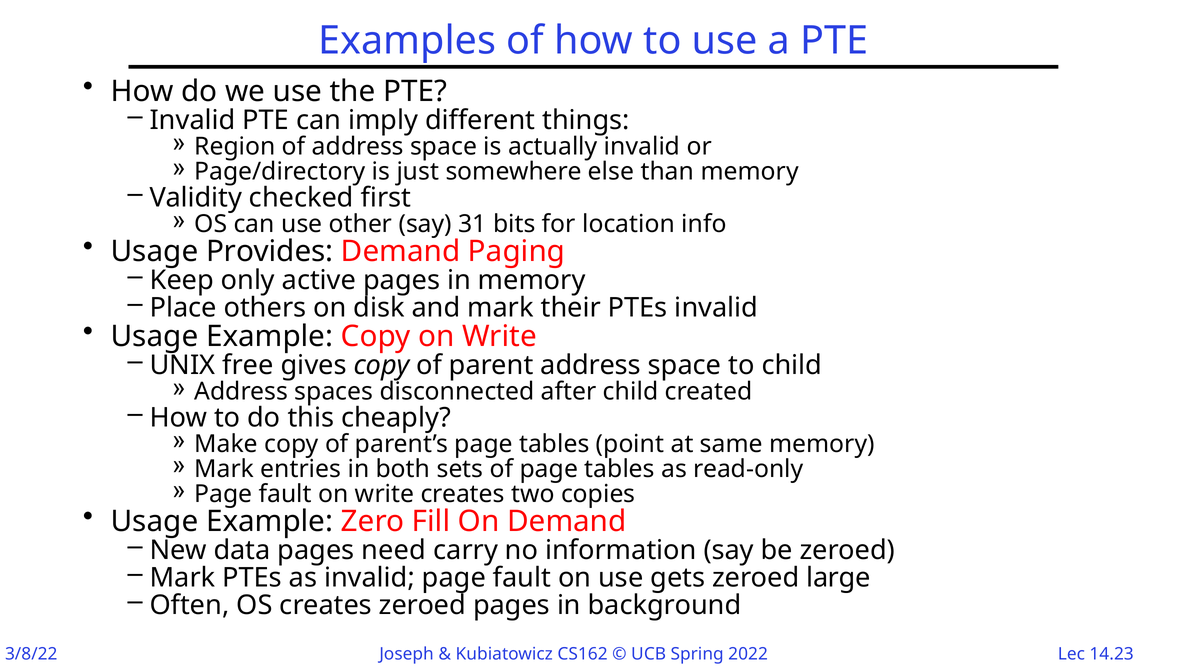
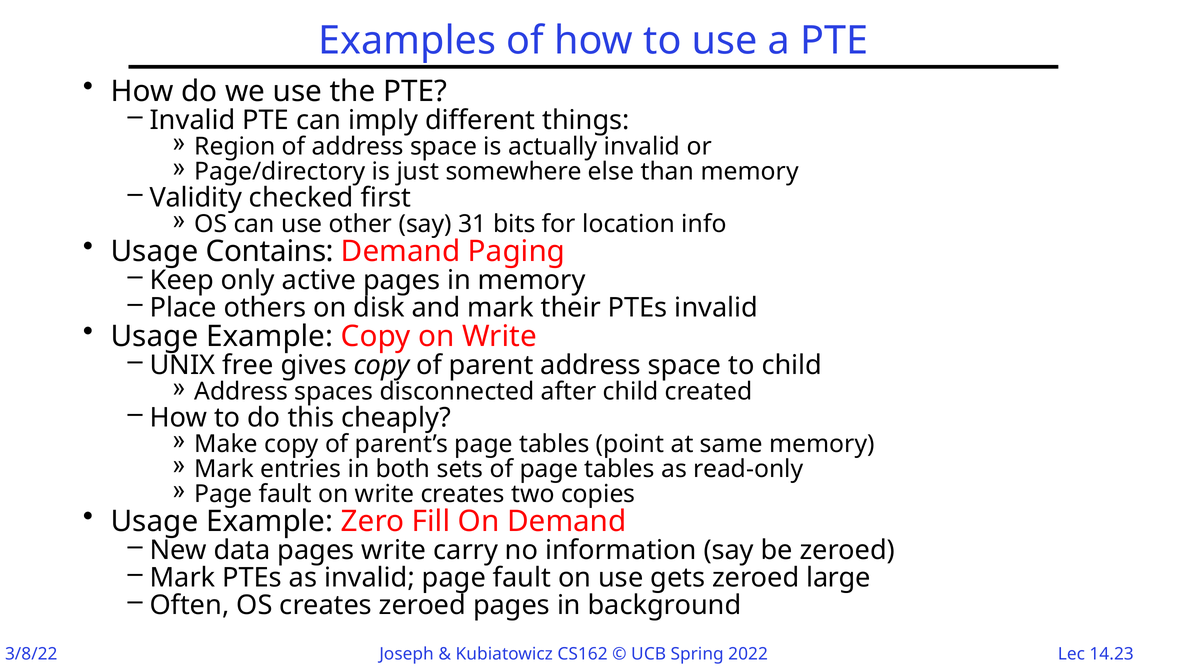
Provides: Provides -> Contains
pages need: need -> write
